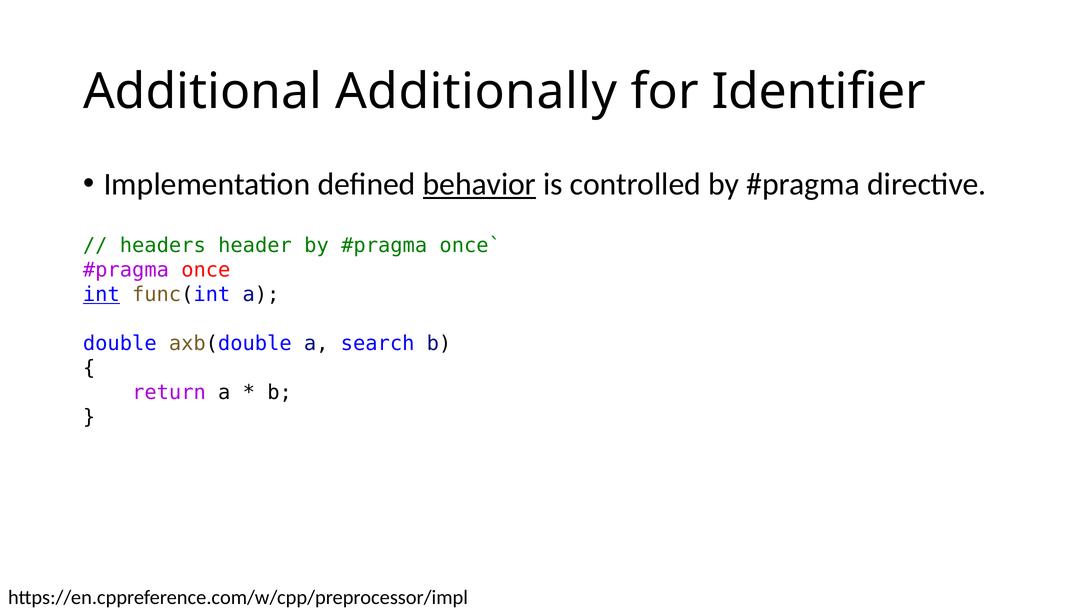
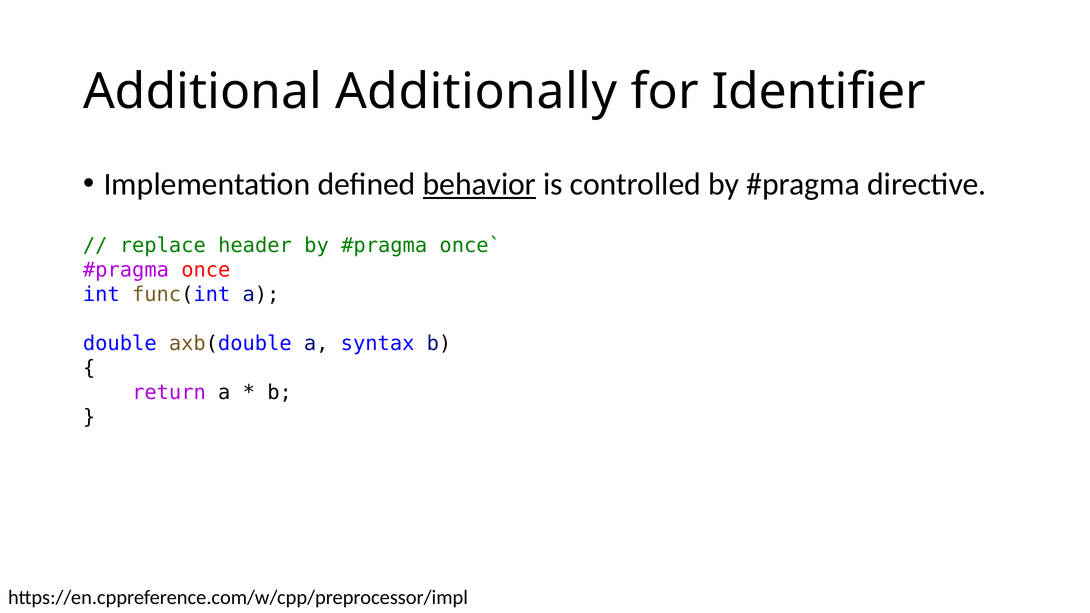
headers: headers -> replace
int underline: present -> none
search: search -> syntax
